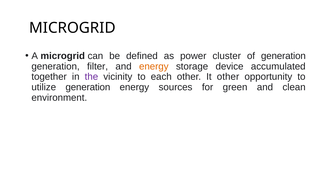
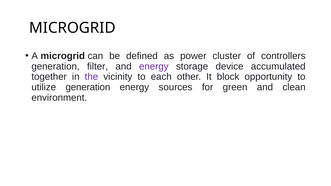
of generation: generation -> controllers
energy at (154, 66) colour: orange -> purple
It other: other -> block
